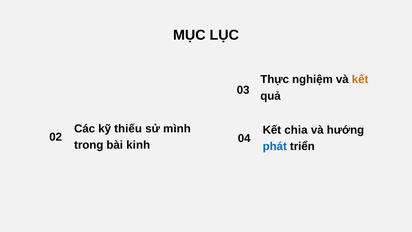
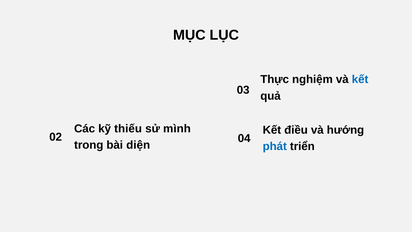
kết at (360, 79) colour: orange -> blue
chia: chia -> điều
kinh: kinh -> diện
